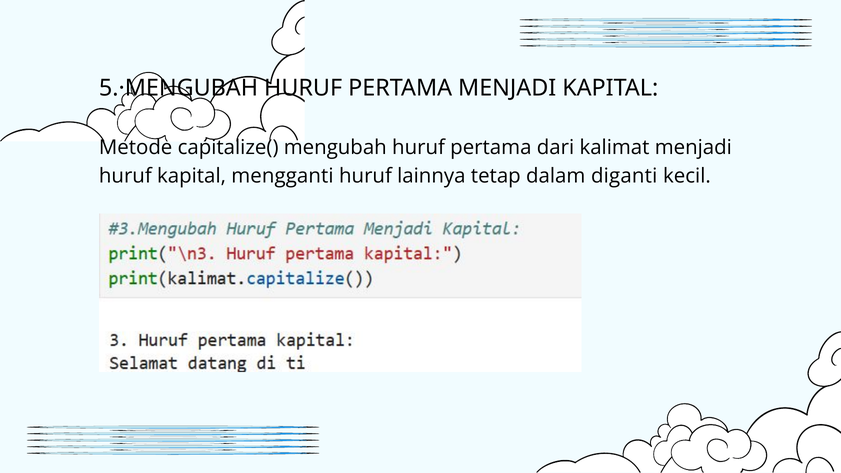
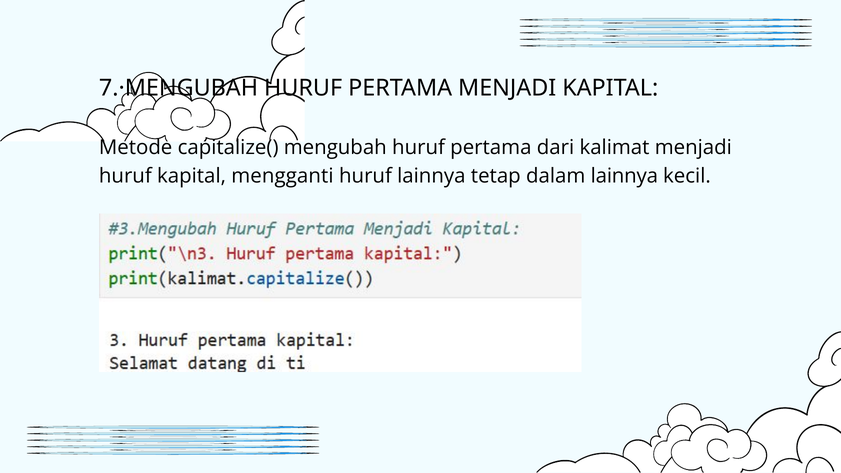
5.·MENGUBAH: 5.·MENGUBAH -> 7.·MENGUBAH
dalam diganti: diganti -> lainnya
